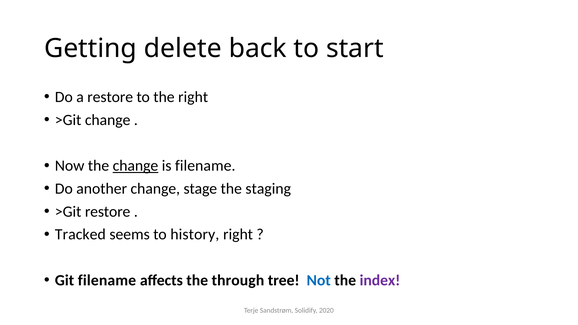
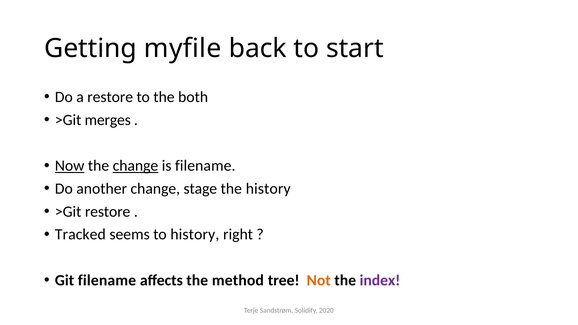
delete: delete -> myfile
the right: right -> both
>Git change: change -> merges
Now underline: none -> present
the staging: staging -> history
through: through -> method
Not colour: blue -> orange
